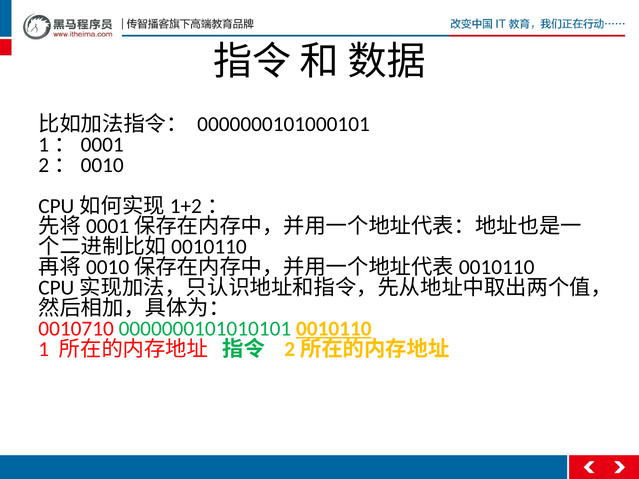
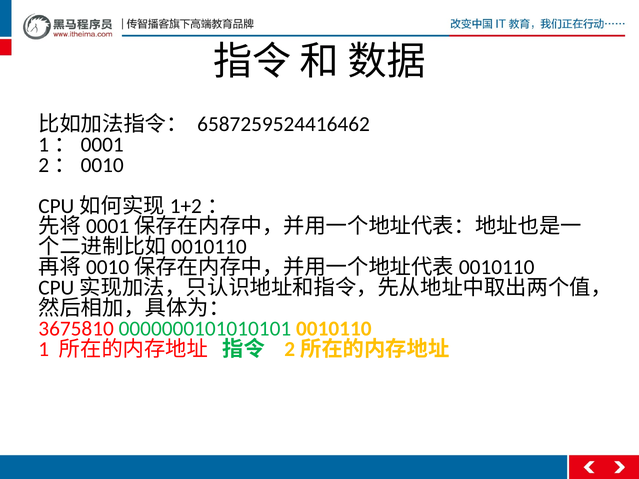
0000000101000101: 0000000101000101 -> 6587259524416462
0010710: 0010710 -> 3675810
0010110 underline: present -> none
